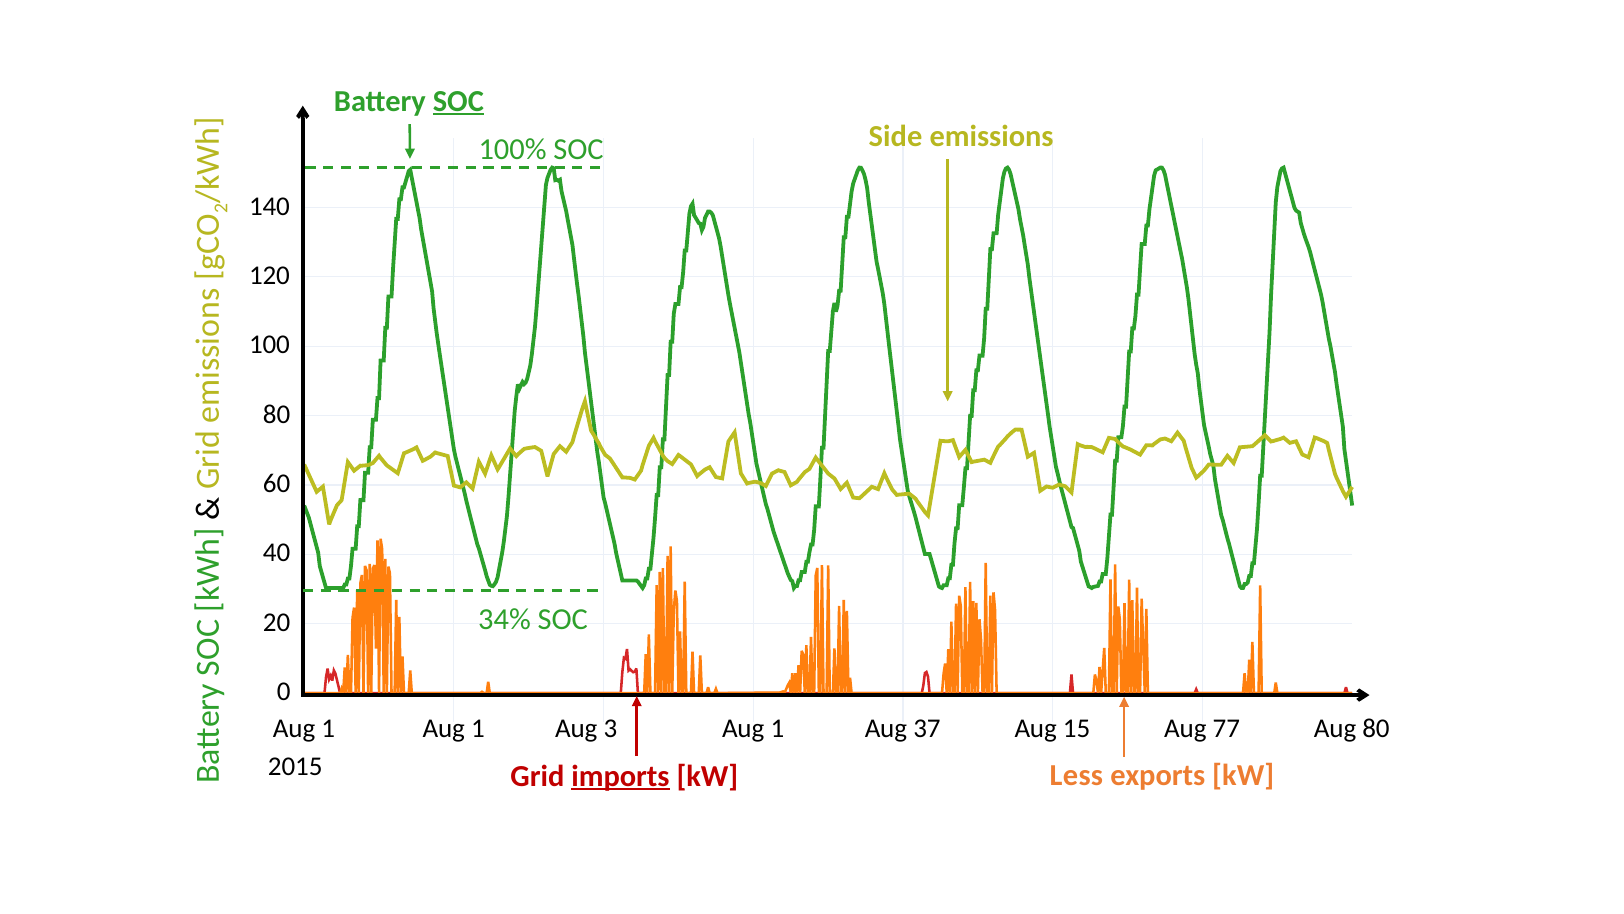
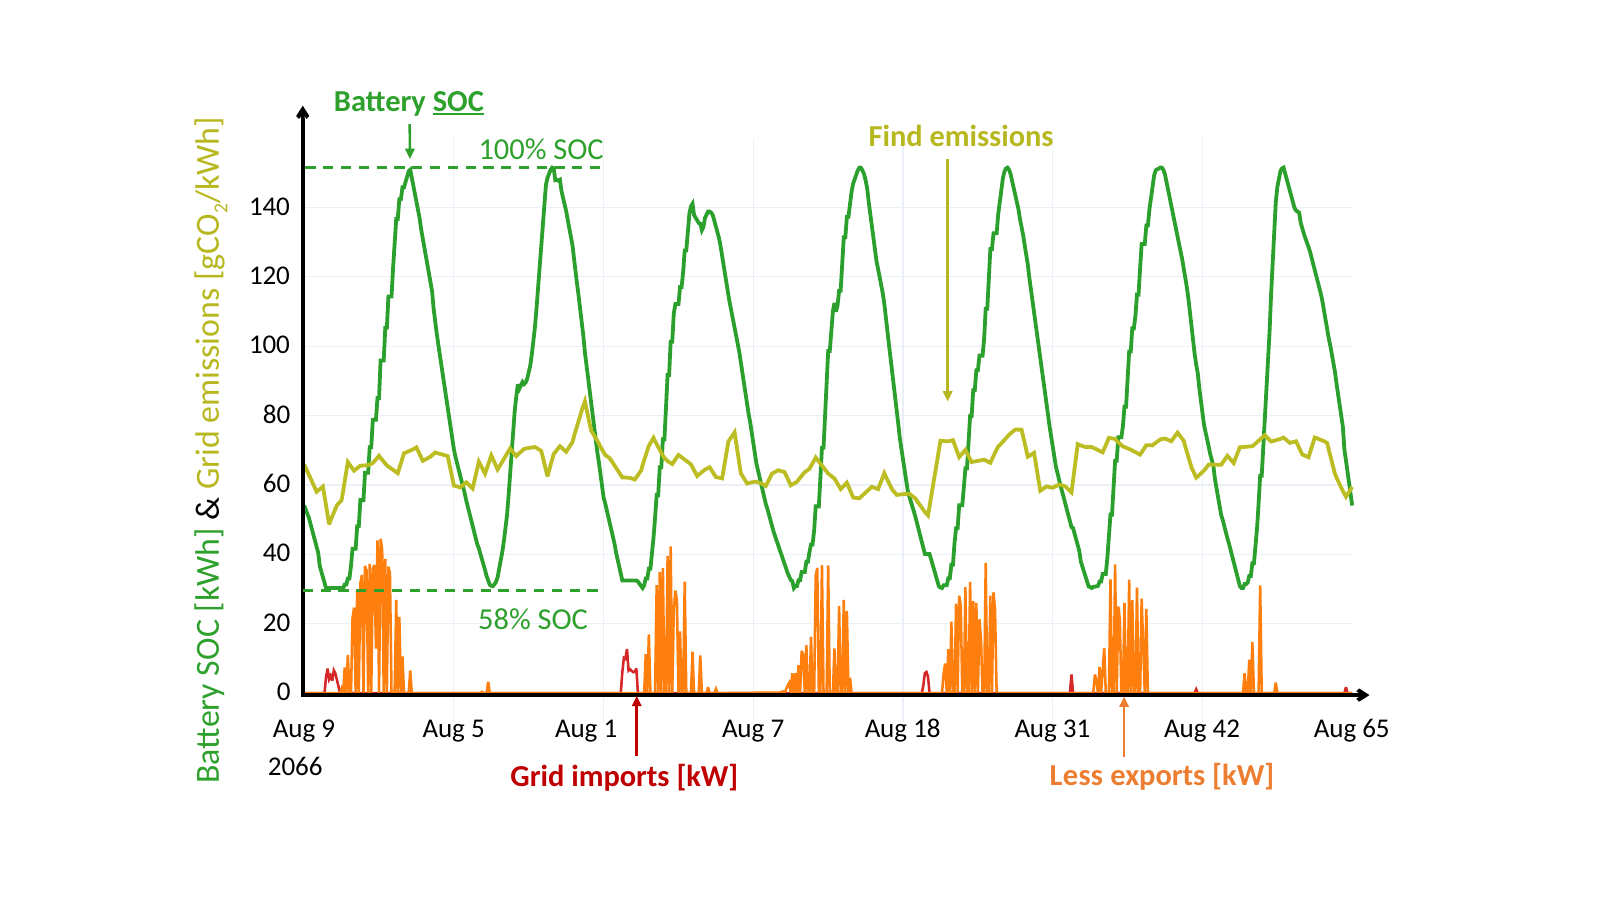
Side: Side -> Find
34%: 34% -> 58%
1 at (328, 728): 1 -> 9
1 at (478, 728): 1 -> 5
3: 3 -> 1
1 at (777, 728): 1 -> 7
37: 37 -> 18
15: 15 -> 31
77: 77 -> 42
Aug 80: 80 -> 65
2015: 2015 -> 2066
imports underline: present -> none
